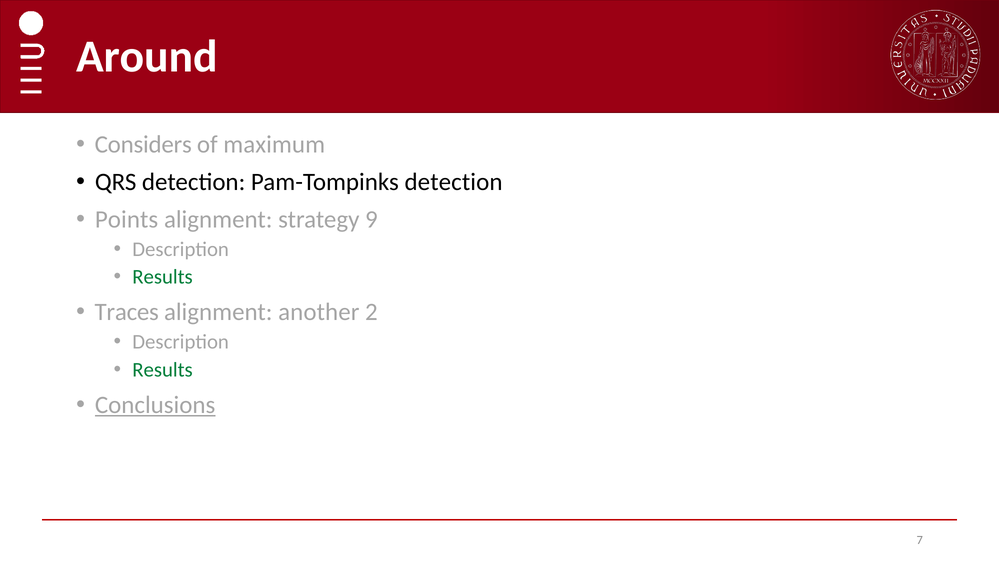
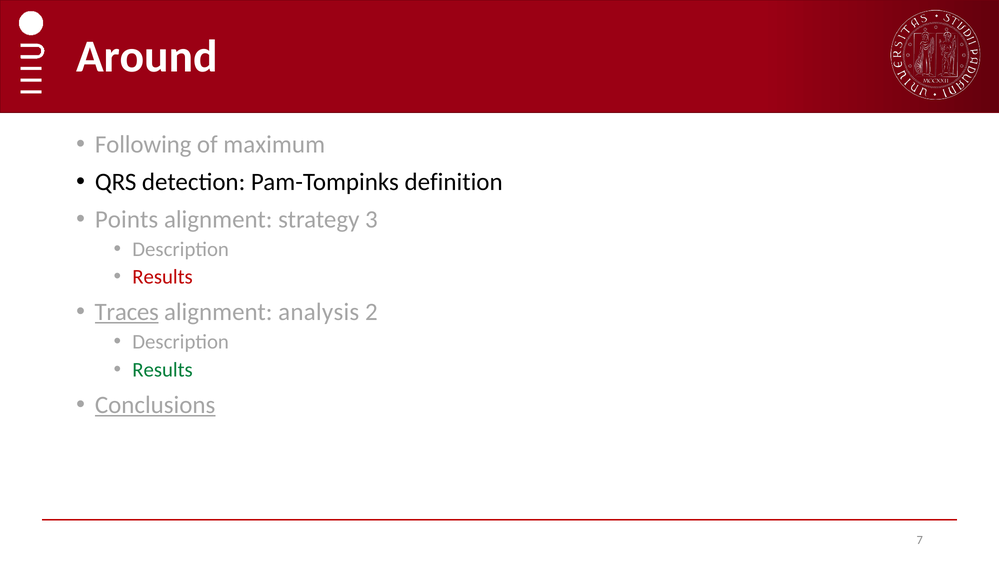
Considers: Considers -> Following
Pam-Tompinks detection: detection -> definition
9: 9 -> 3
Results at (163, 277) colour: green -> red
Traces underline: none -> present
another: another -> analysis
